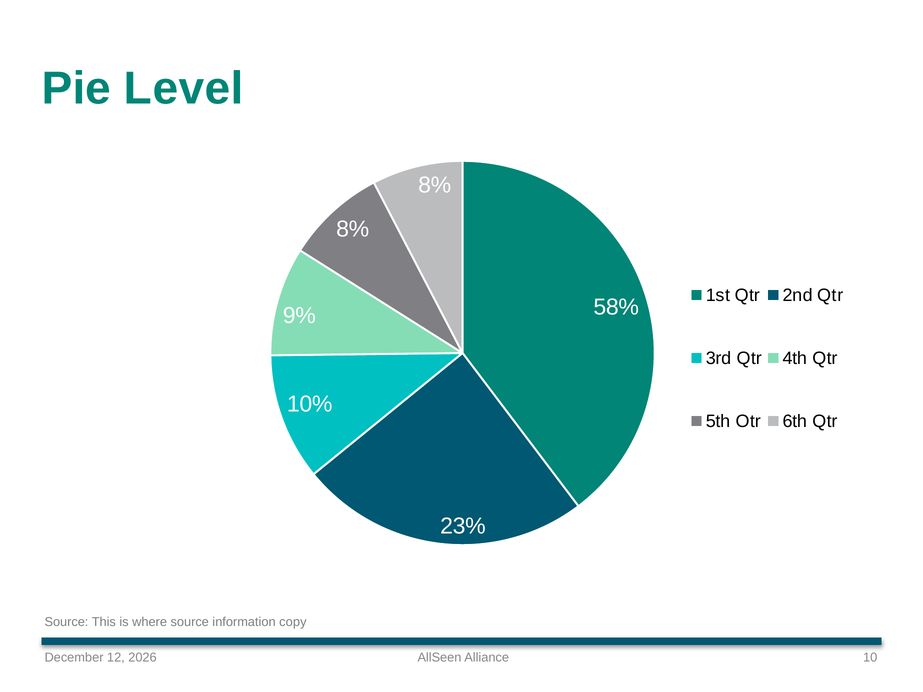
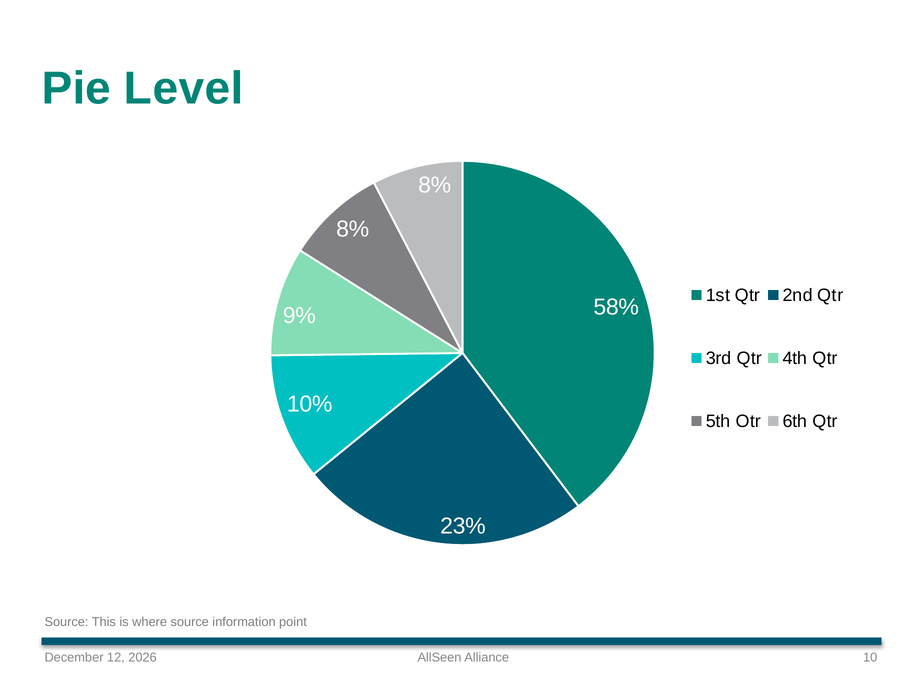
copy: copy -> point
